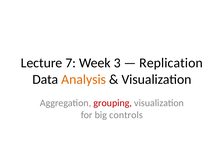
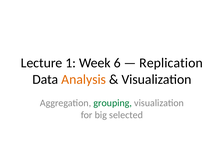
7: 7 -> 1
3: 3 -> 6
grouping colour: red -> green
controls: controls -> selected
